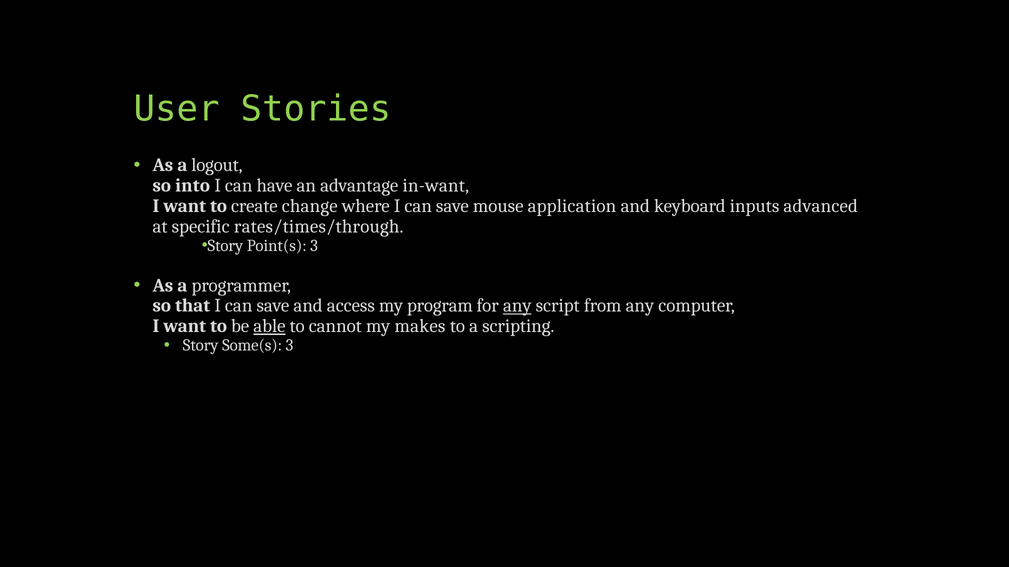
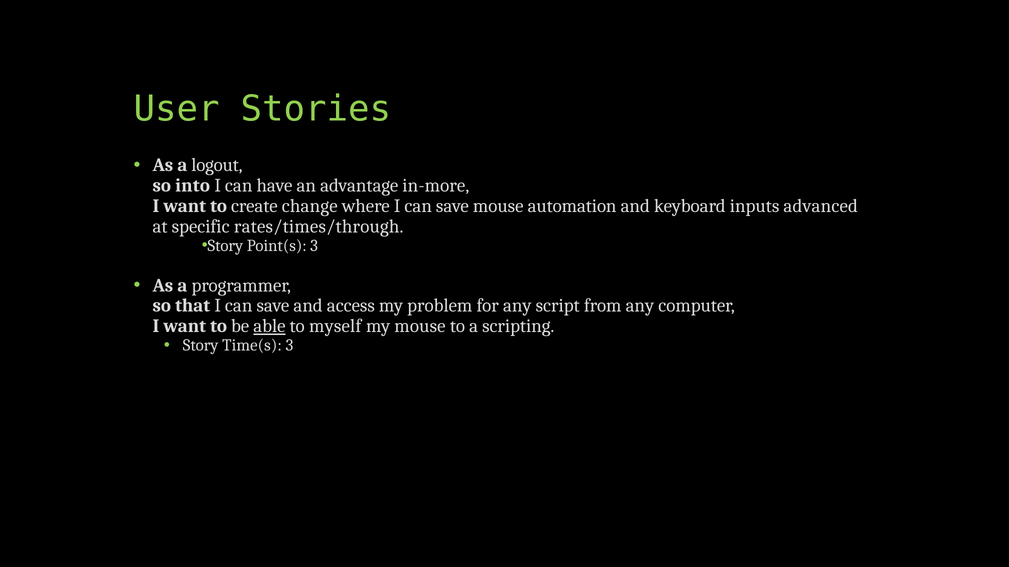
in-want: in-want -> in-more
application: application -> automation
program: program -> problem
any at (517, 306) underline: present -> none
cannot: cannot -> myself
my makes: makes -> mouse
Some(s: Some(s -> Time(s
